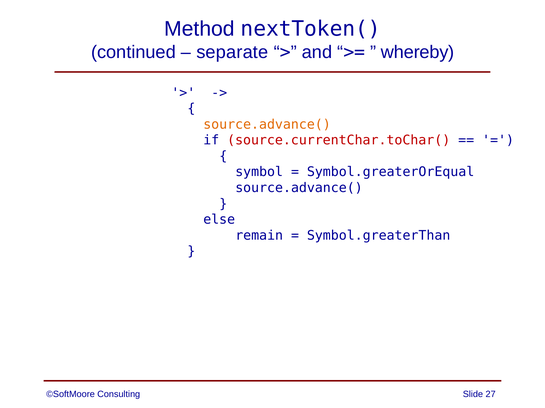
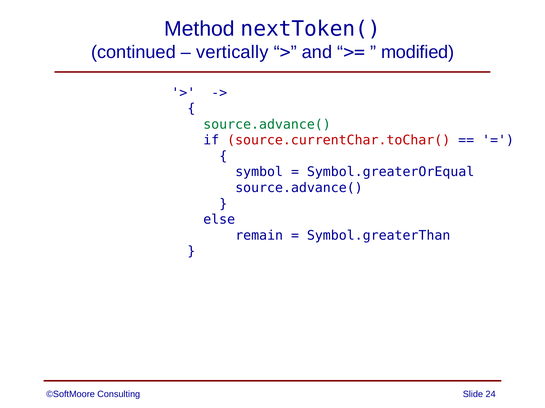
separate: separate -> vertically
whereby: whereby -> modified
source.advance( at (267, 125) colour: orange -> green
27: 27 -> 24
